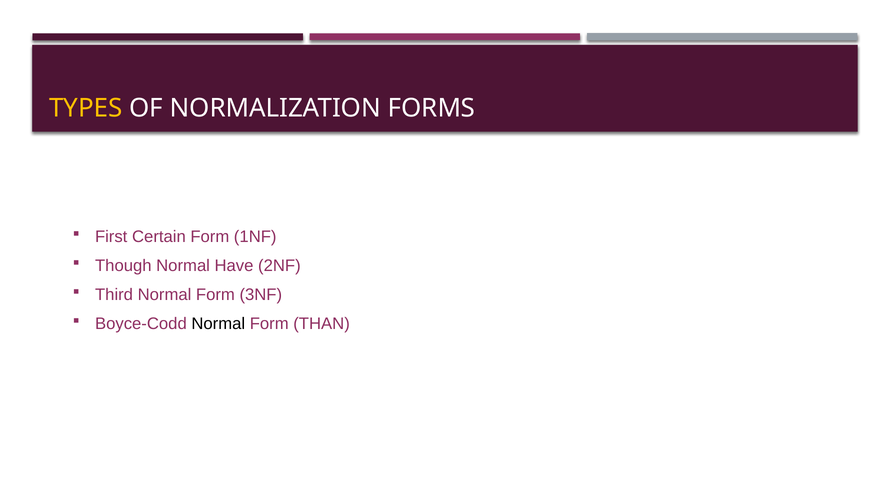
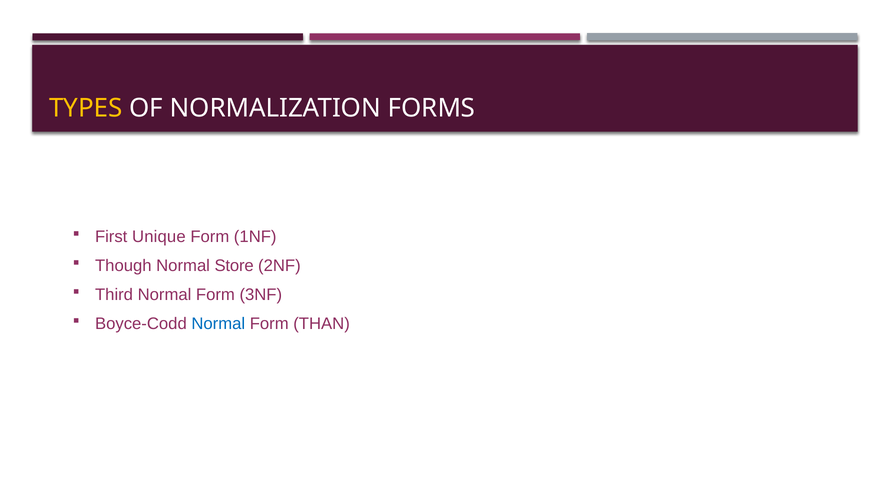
Certain: Certain -> Unique
Have: Have -> Store
Normal at (218, 324) colour: black -> blue
